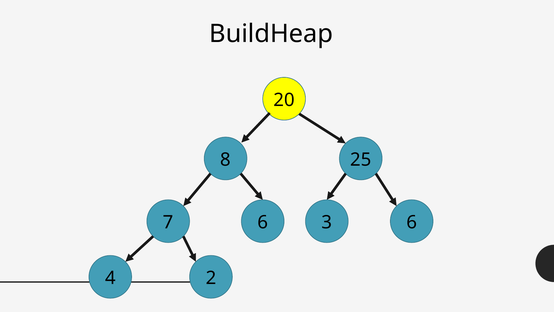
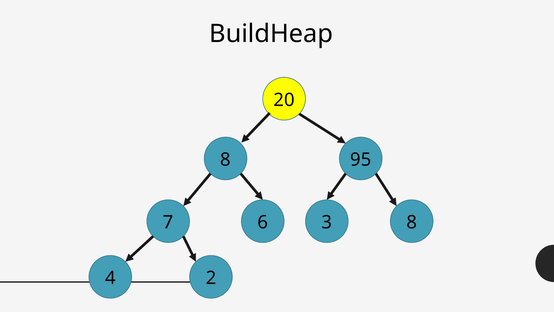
25: 25 -> 95
3 6: 6 -> 8
